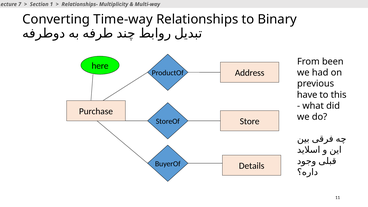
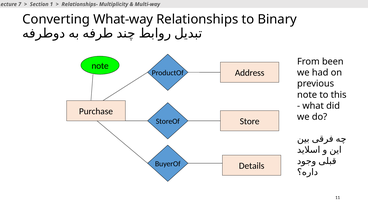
Time-way: Time-way -> What-way
here at (100, 66): here -> note
have at (307, 95): have -> note
